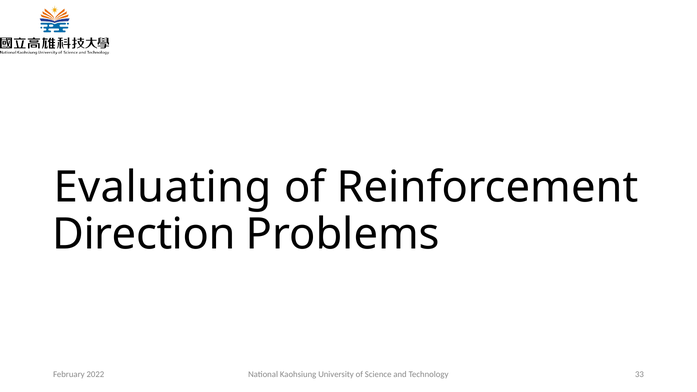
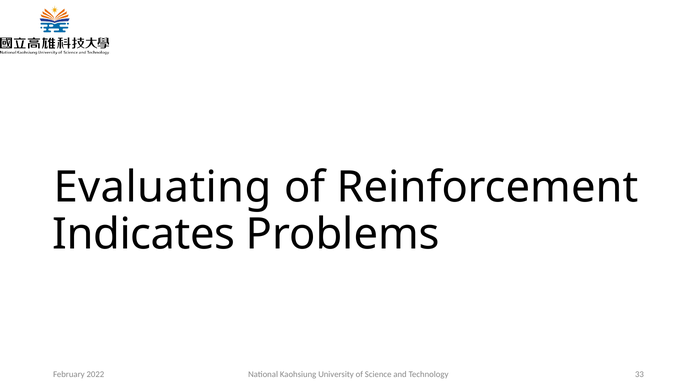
Direction: Direction -> Indicates
